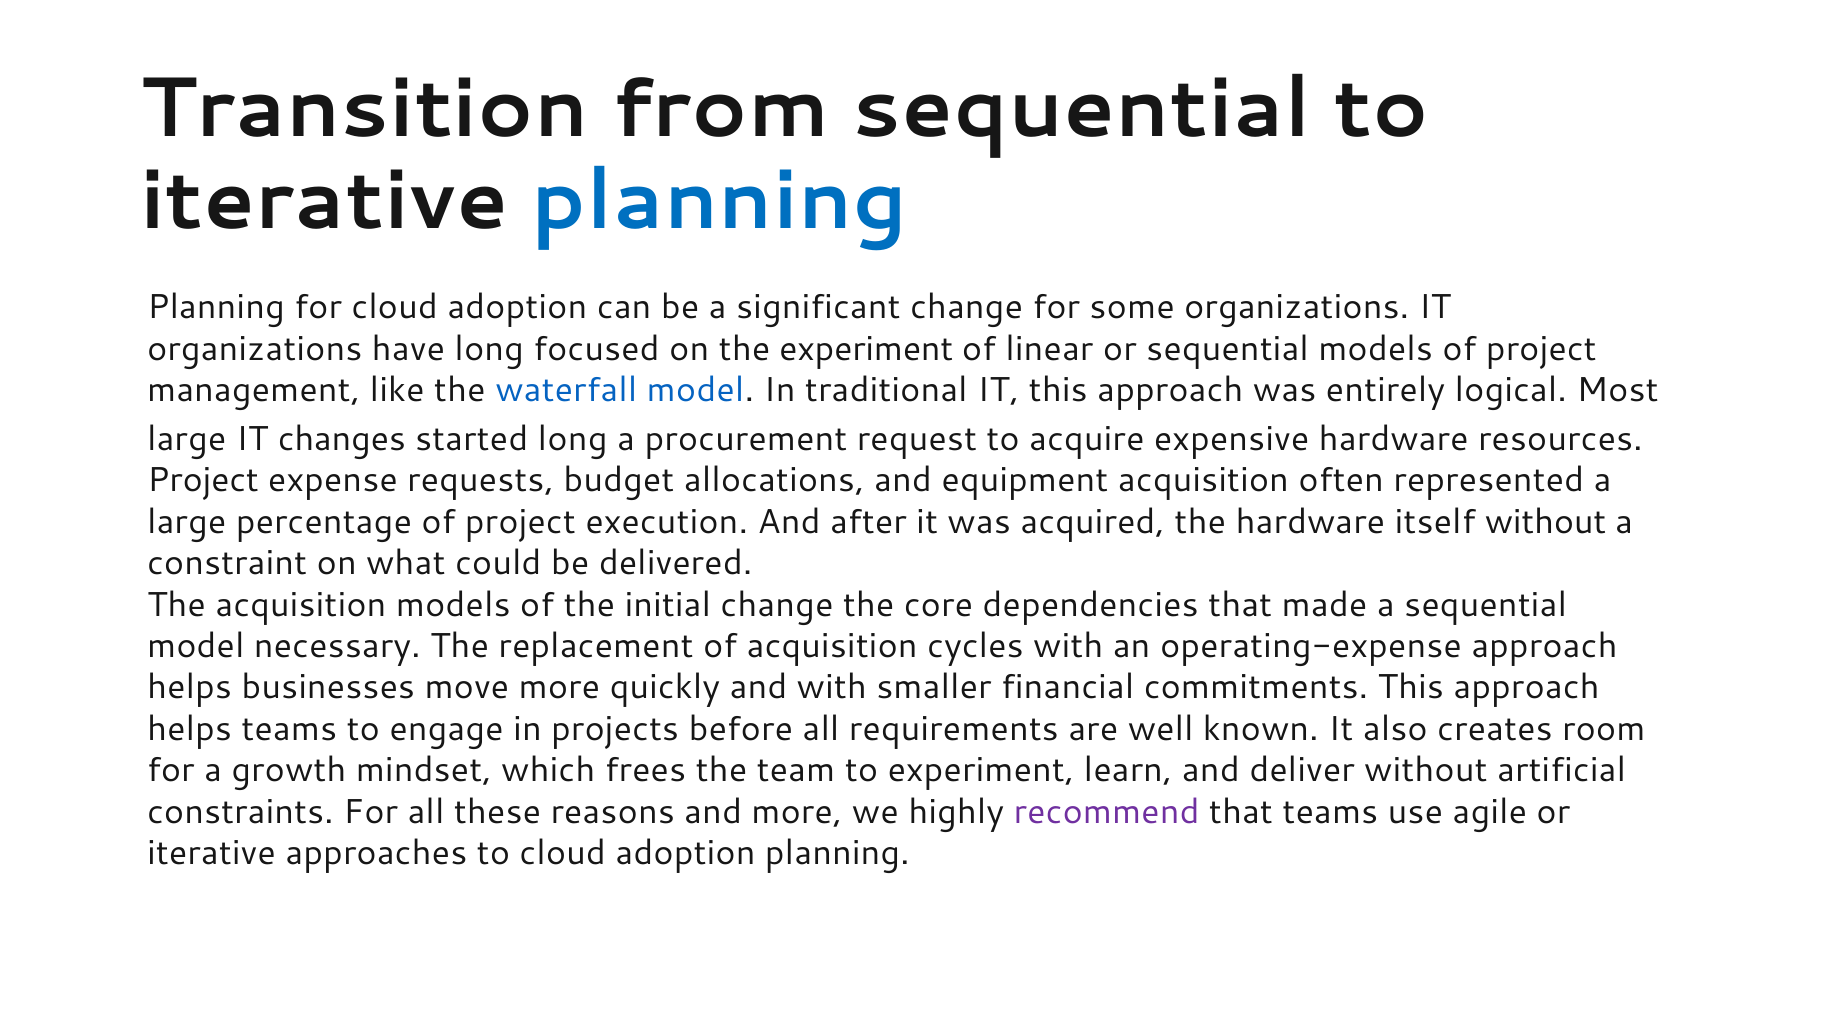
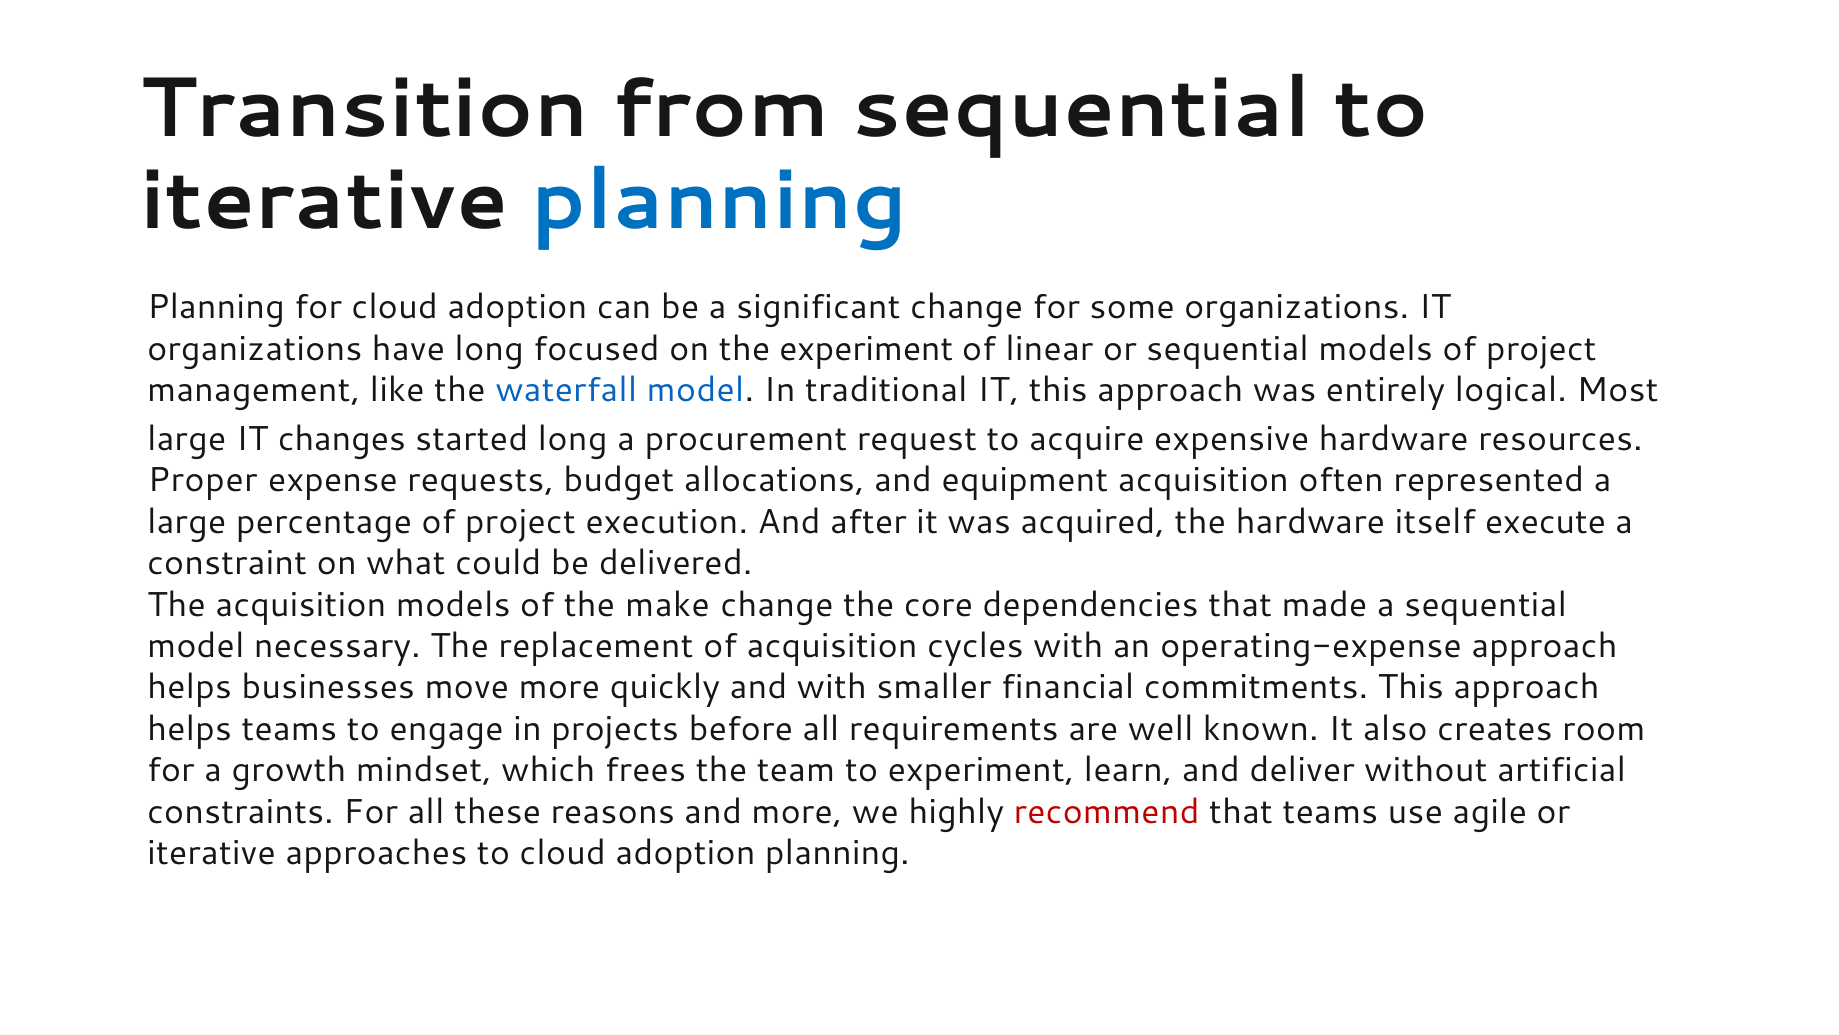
Project at (203, 480): Project -> Proper
itself without: without -> execute
initial: initial -> make
recommend colour: purple -> red
